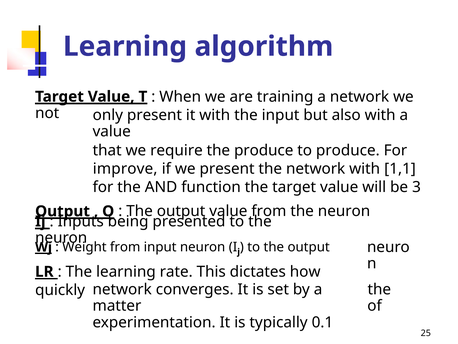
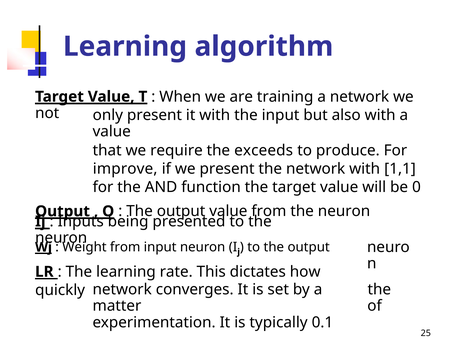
the produce: produce -> exceeds
3: 3 -> 0
